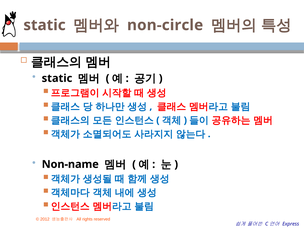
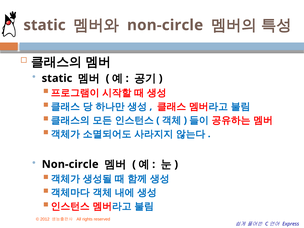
Non-name at (70, 164): Non-name -> Non-circle
